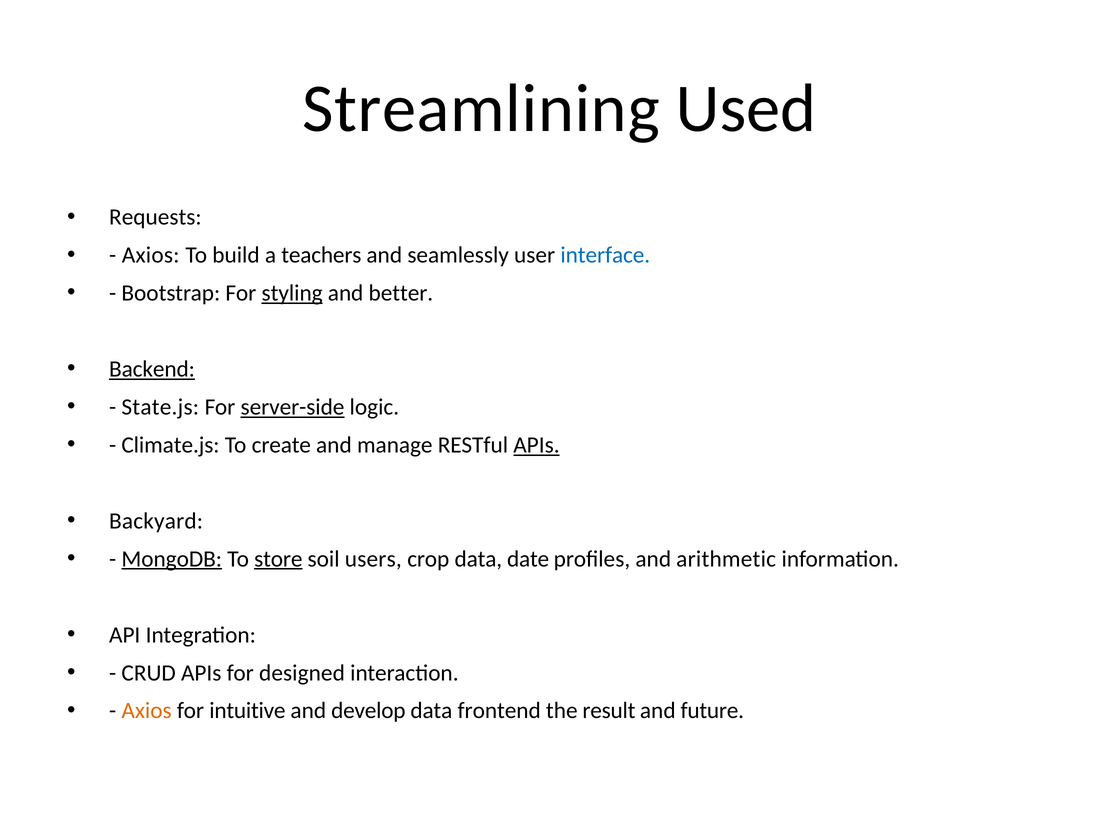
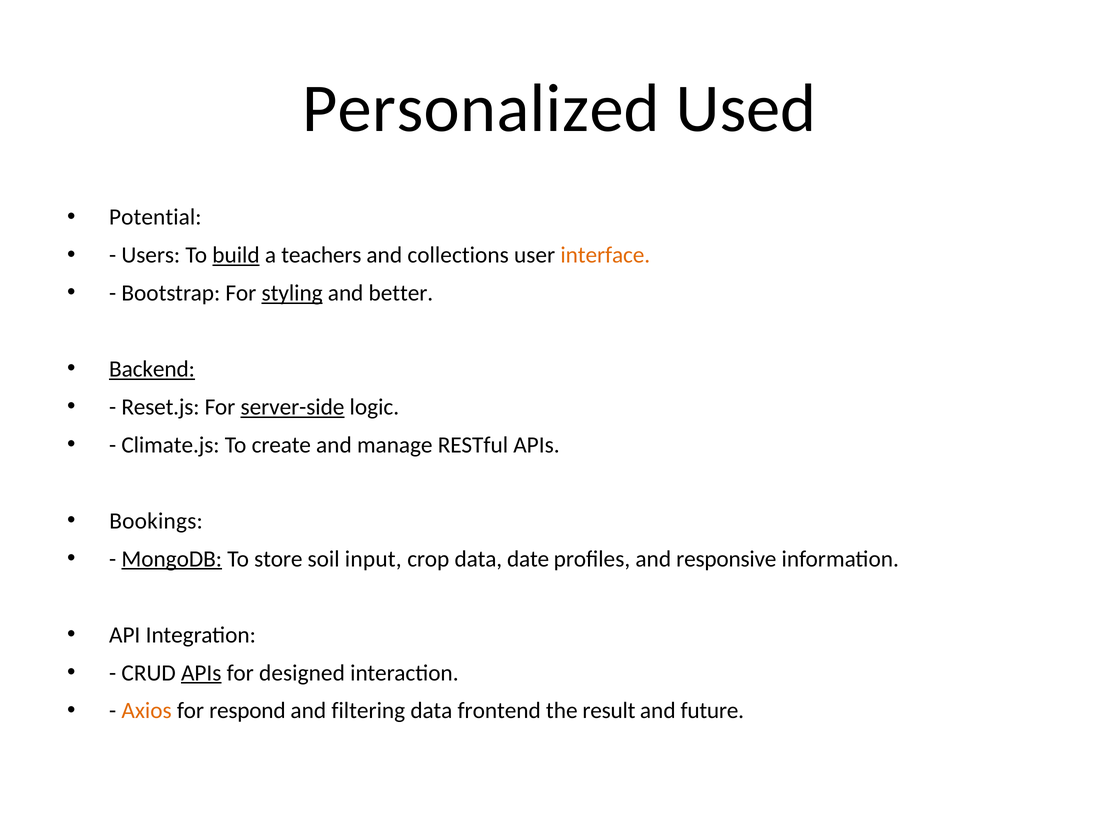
Streamlining: Streamlining -> Personalized
Requests: Requests -> Potential
Axios at (151, 255): Axios -> Users
build underline: none -> present
seamlessly: seamlessly -> collections
interface colour: blue -> orange
State.js: State.js -> Reset.js
APIs at (536, 445) underline: present -> none
Backyard: Backyard -> Bookings
store underline: present -> none
users: users -> input
arithmetic: arithmetic -> responsive
APIs at (201, 672) underline: none -> present
intuitive: intuitive -> respond
develop: develop -> filtering
